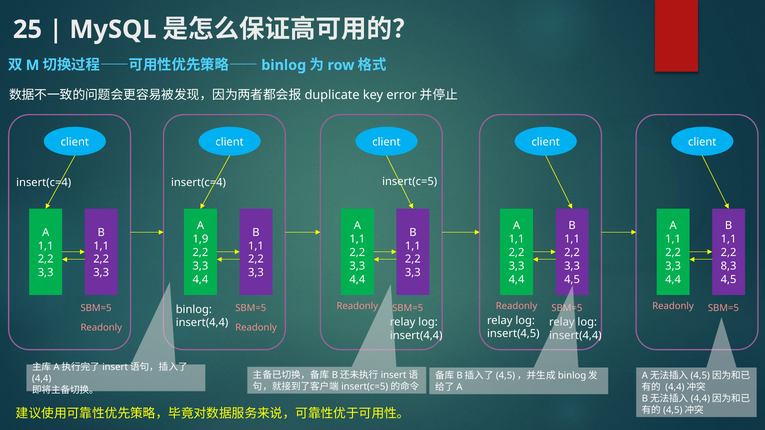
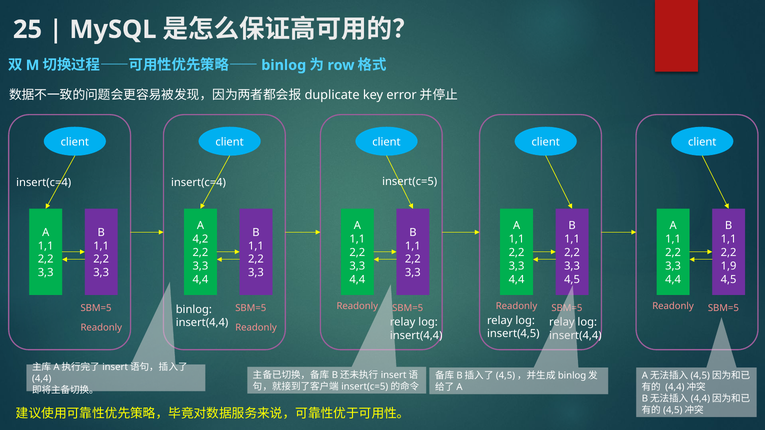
1,9: 1,9 -> 4,2
8,3: 8,3 -> 1,9
